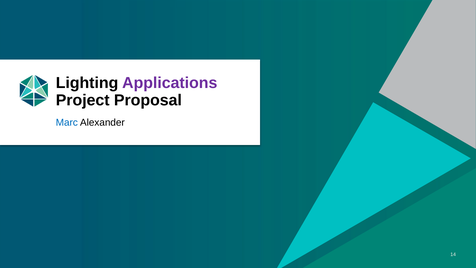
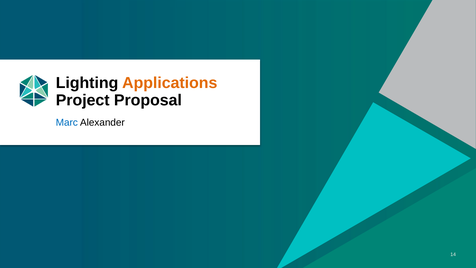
Applications colour: purple -> orange
